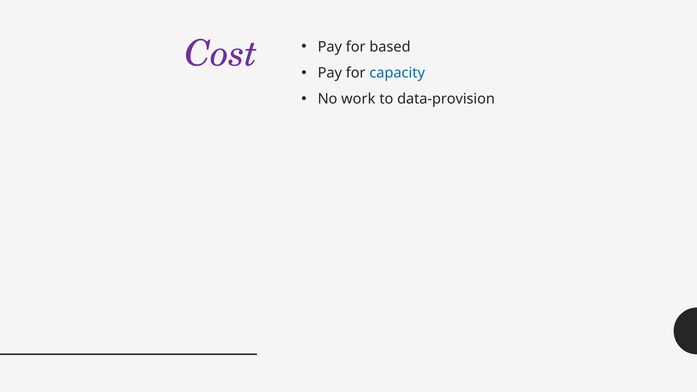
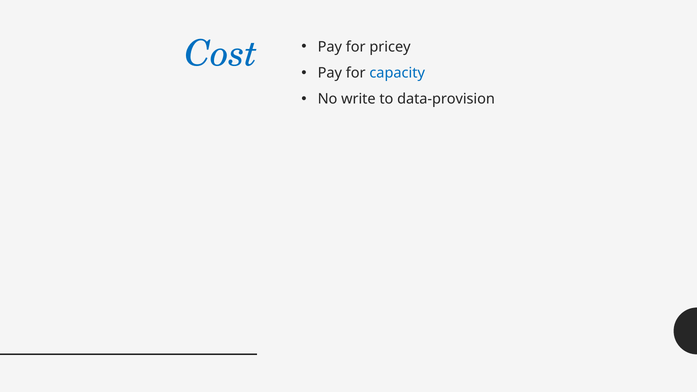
Cost colour: purple -> blue
based: based -> pricey
work: work -> write
